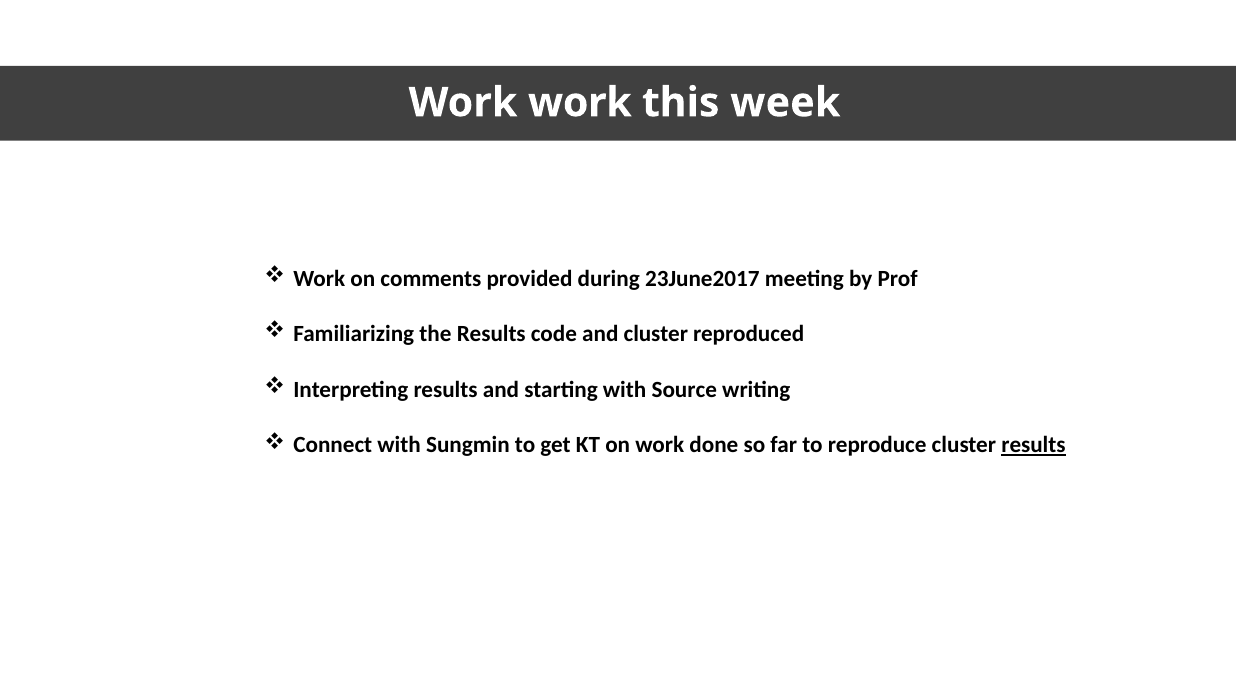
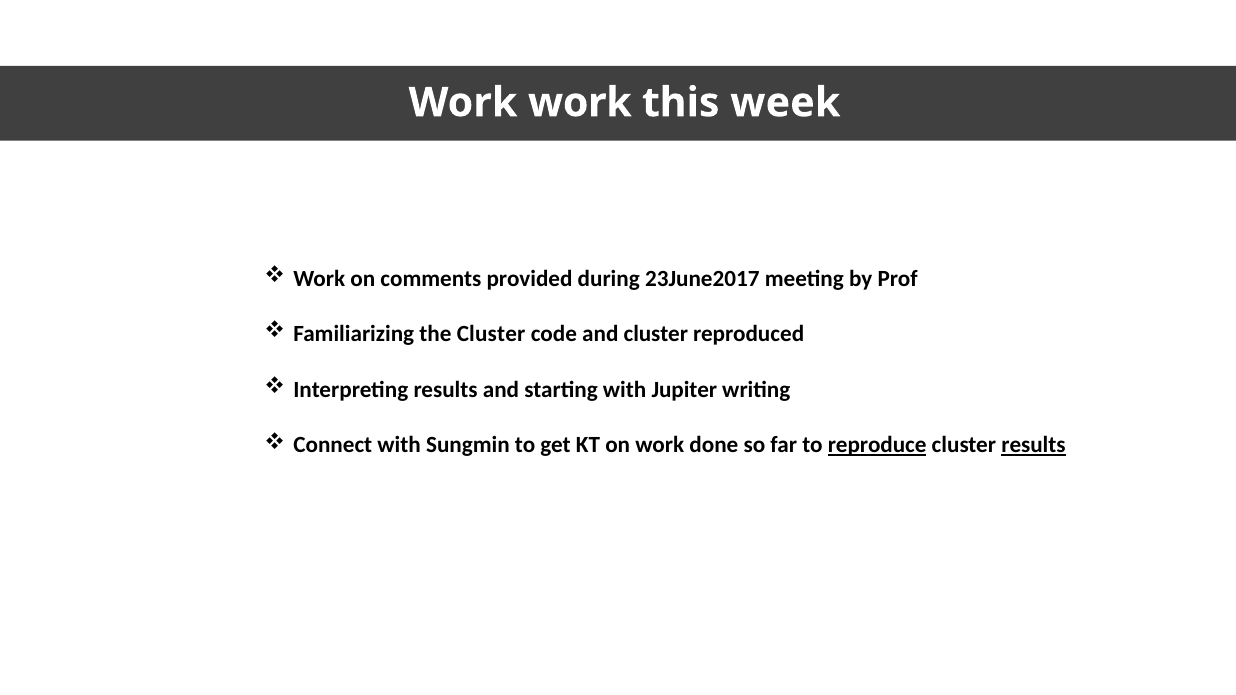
the Results: Results -> Cluster
Source: Source -> Jupiter
reproduce underline: none -> present
